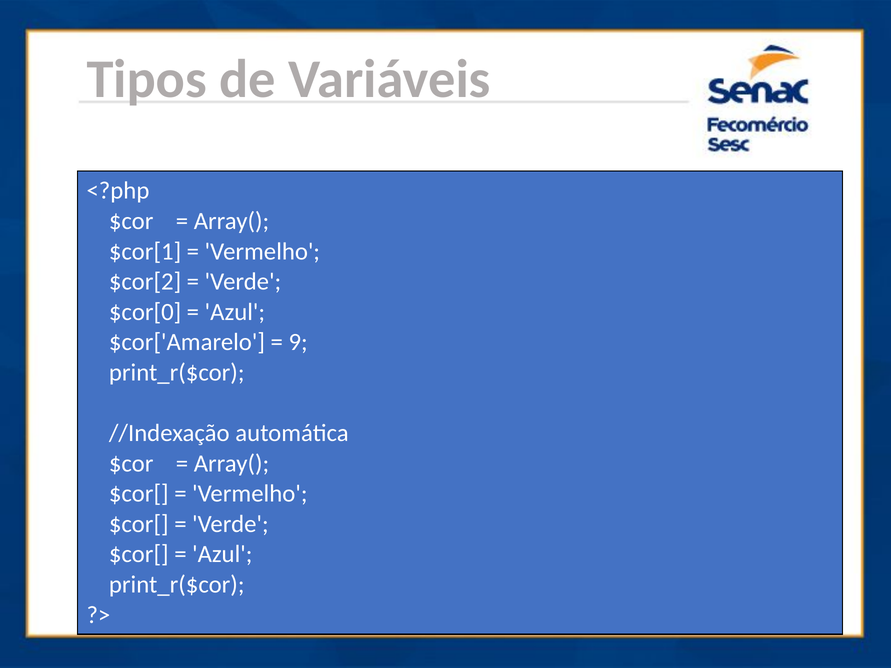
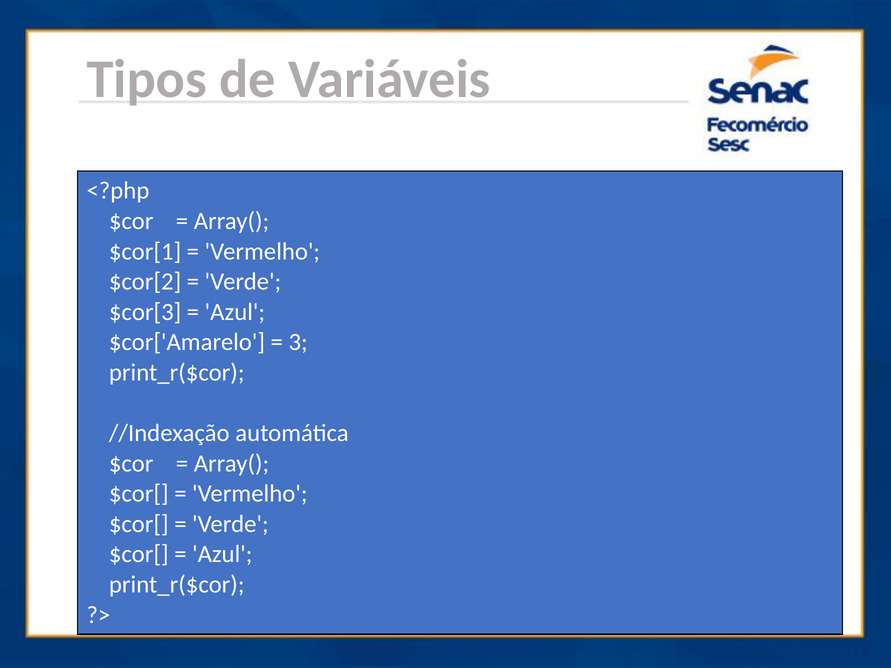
$cor[0: $cor[0 -> $cor[3
9: 9 -> 3
